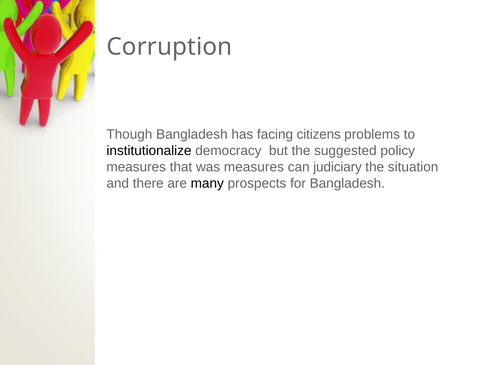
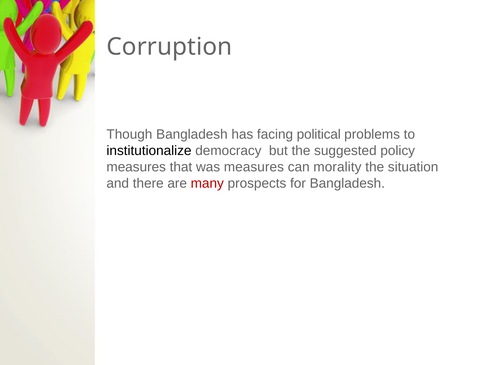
citizens: citizens -> political
judiciary: judiciary -> morality
many colour: black -> red
